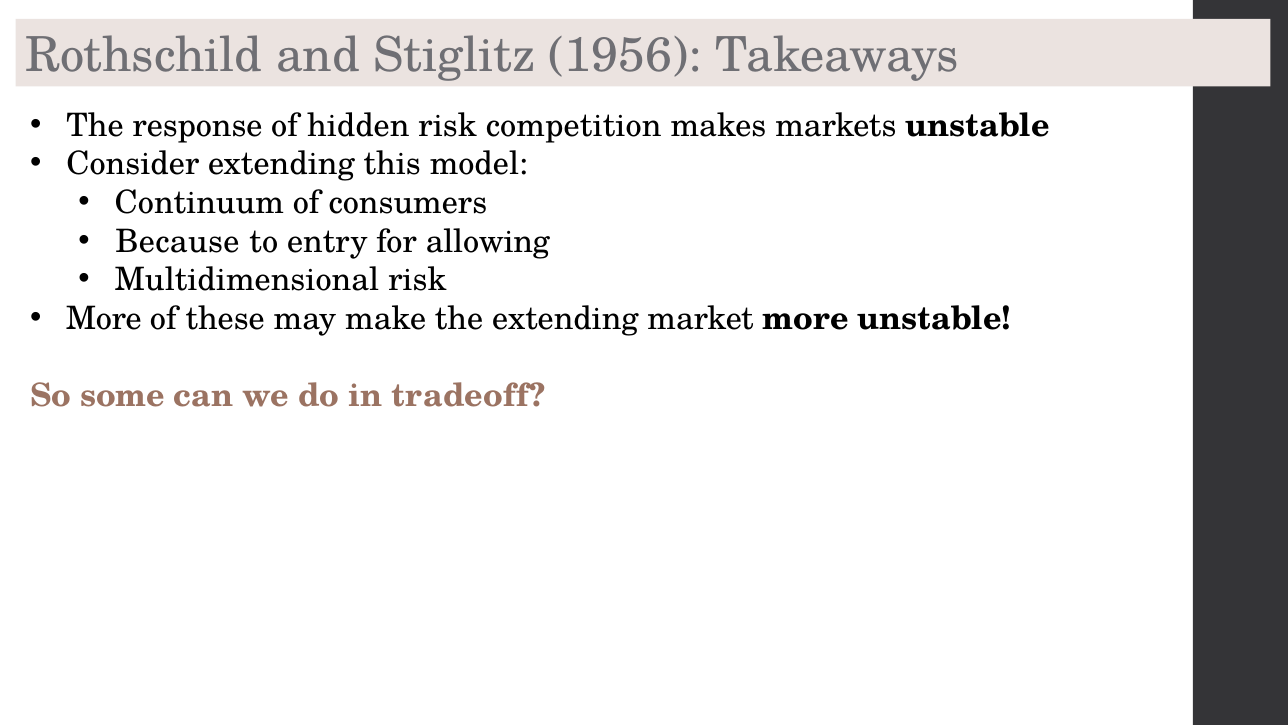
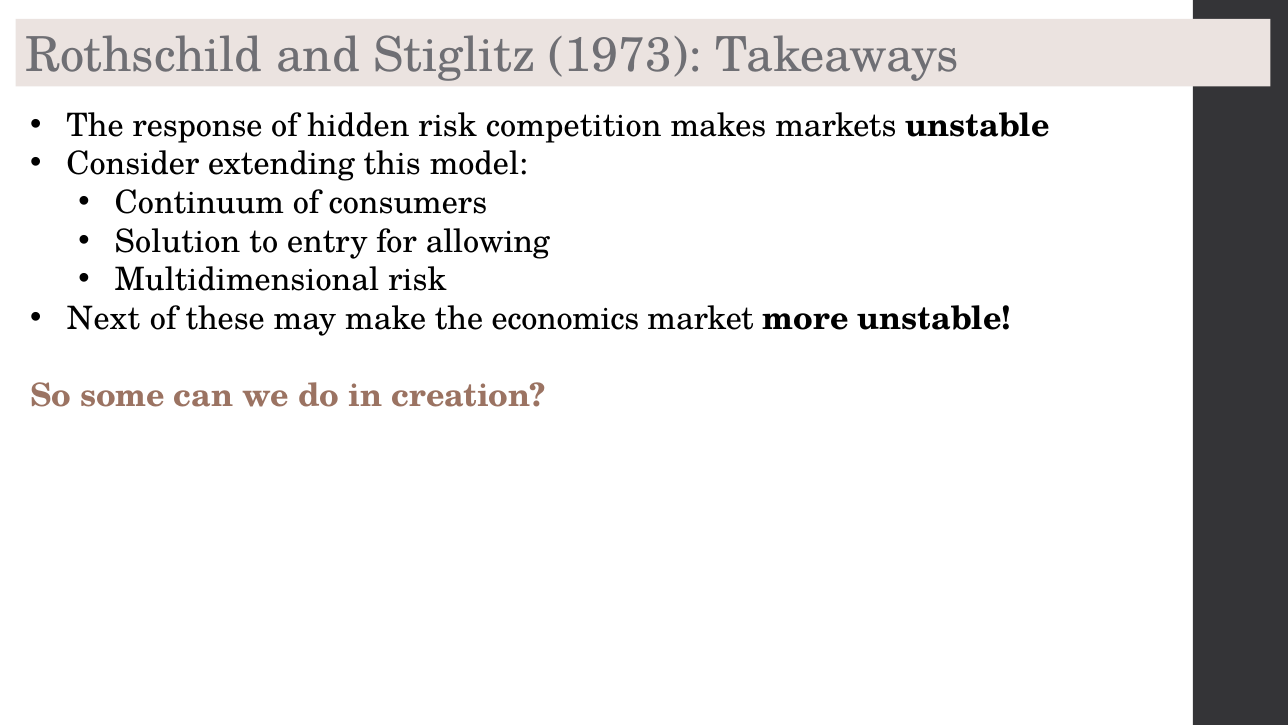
1956: 1956 -> 1973
Because: Because -> Solution
More at (104, 319): More -> Next
the extending: extending -> economics
tradeoff: tradeoff -> creation
